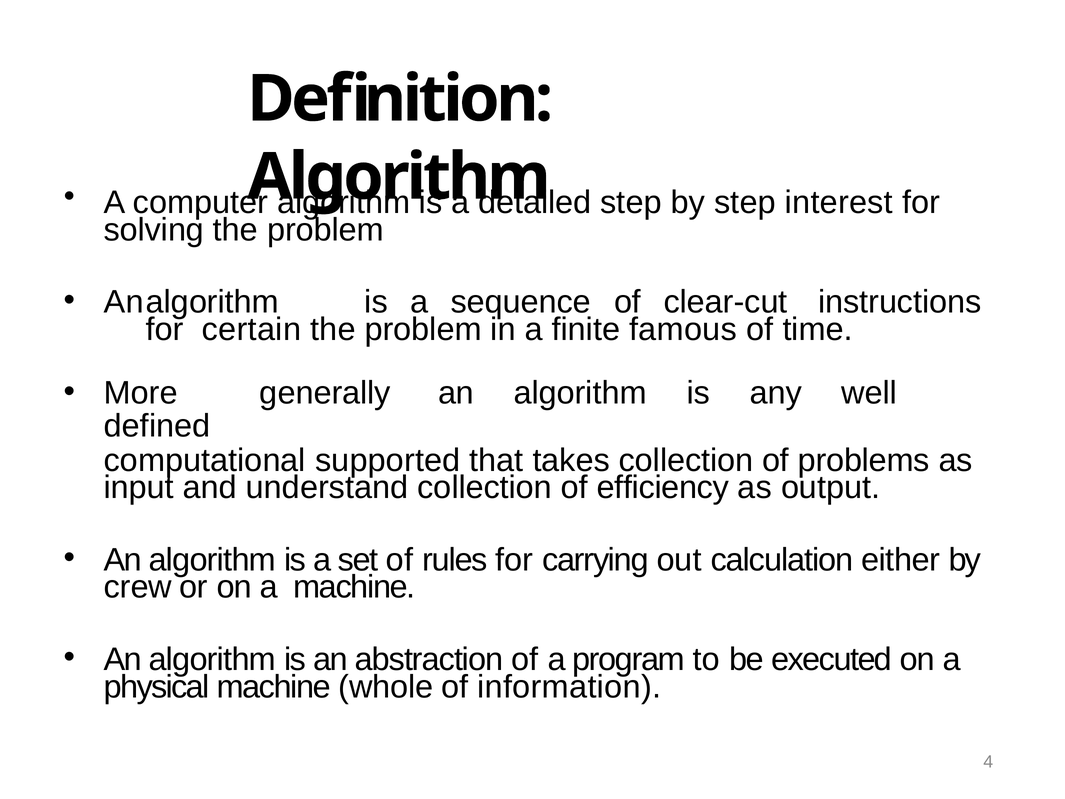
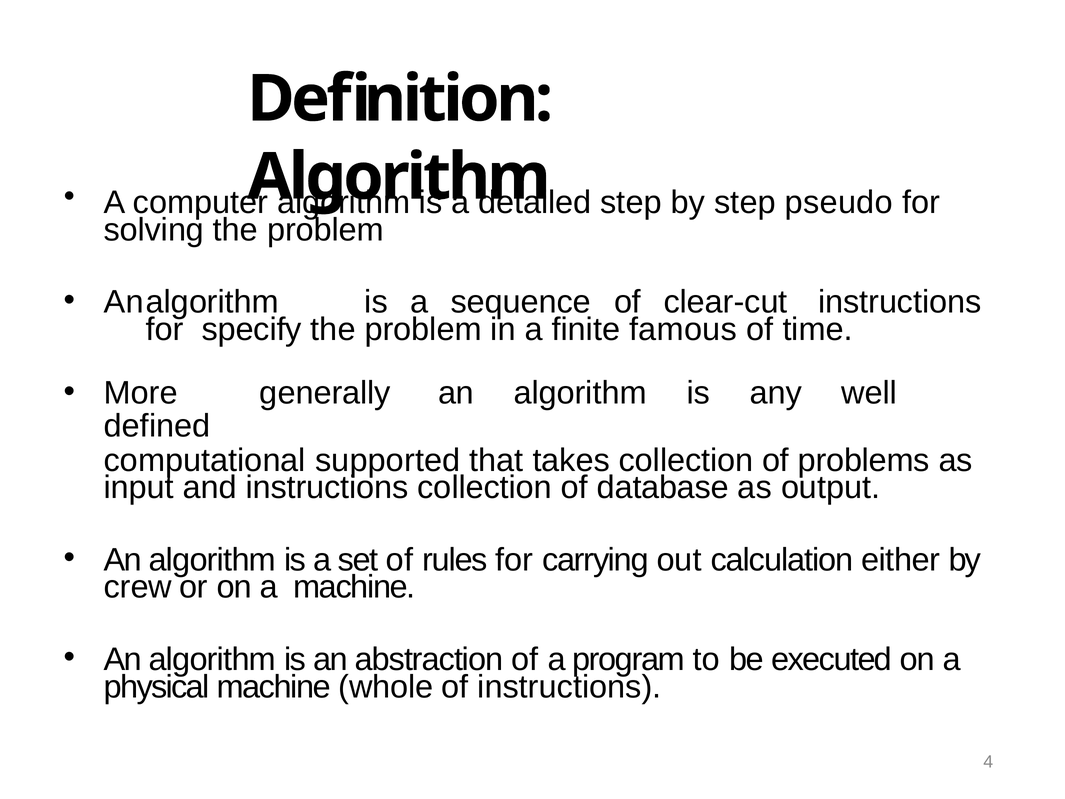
interest: interest -> pseudo
certain: certain -> specify
and understand: understand -> instructions
efficiency: efficiency -> database
of information: information -> instructions
